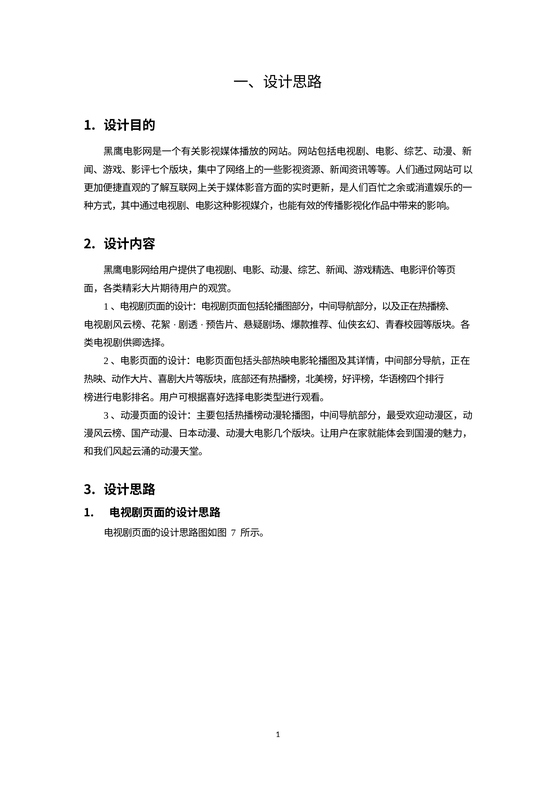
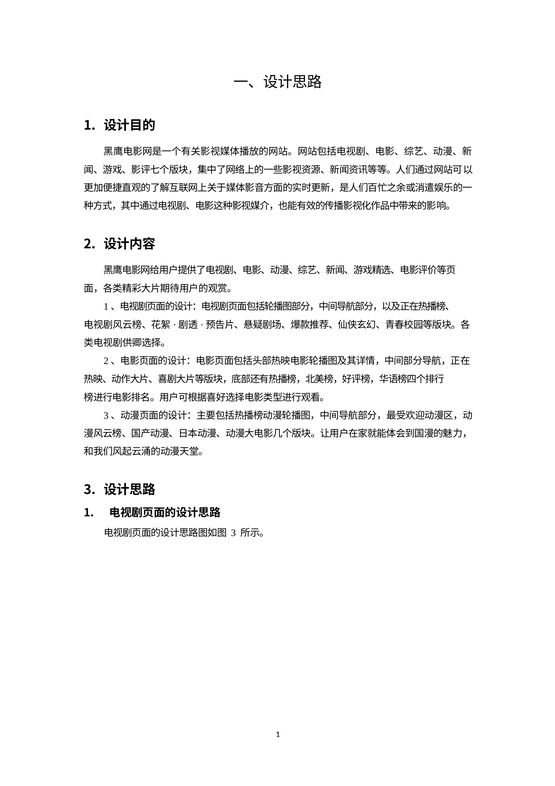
7 at (233, 532): 7 -> 3
